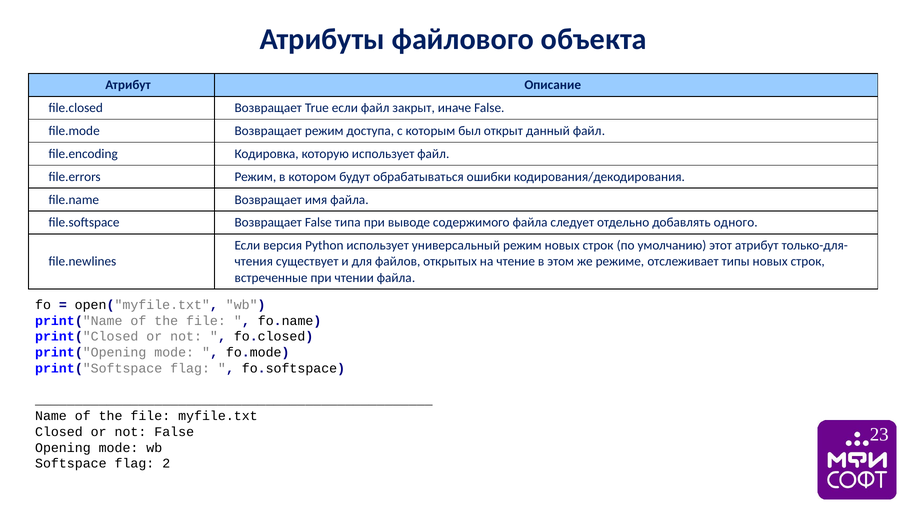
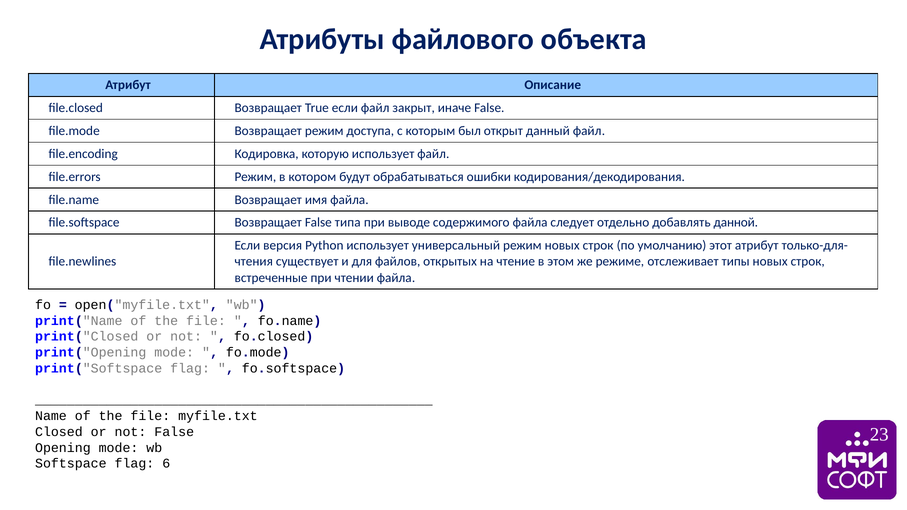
одного: одного -> данной
2: 2 -> 6
